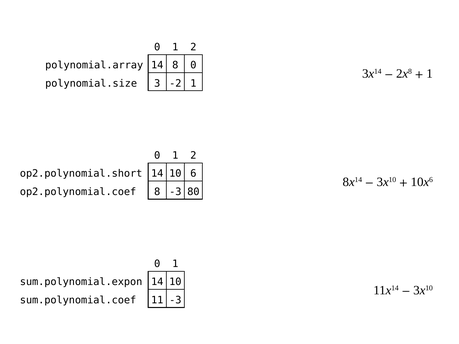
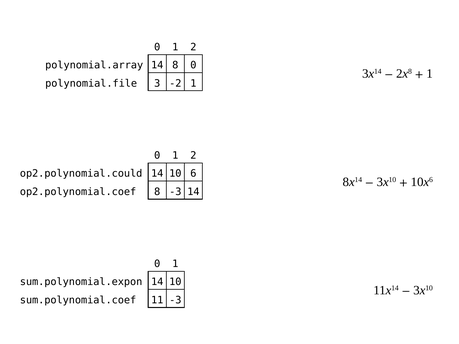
polynomial.size: polynomial.size -> polynomial.file
op2.polynomial.short: op2.polynomial.short -> op2.polynomial.could
-3 80: 80 -> 14
